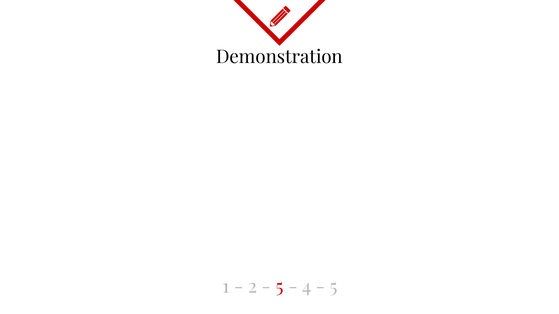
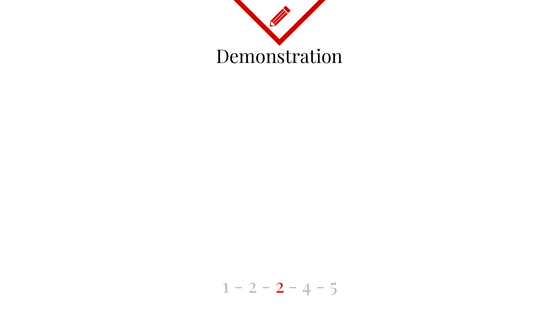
5 at (280, 287): 5 -> 2
